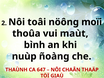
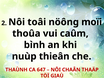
maùt: maùt -> caûm
ñoàng: ñoàng -> thieân
